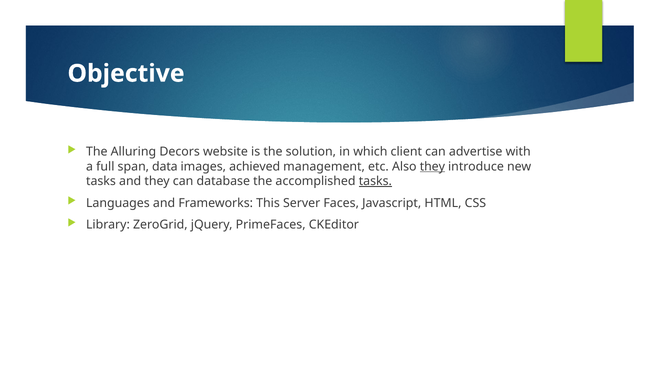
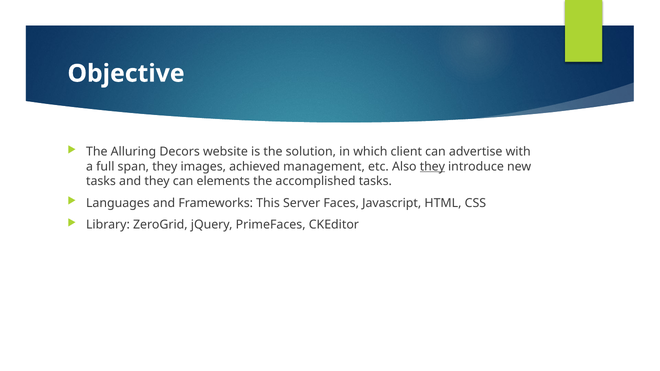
span data: data -> they
database: database -> elements
tasks at (375, 181) underline: present -> none
